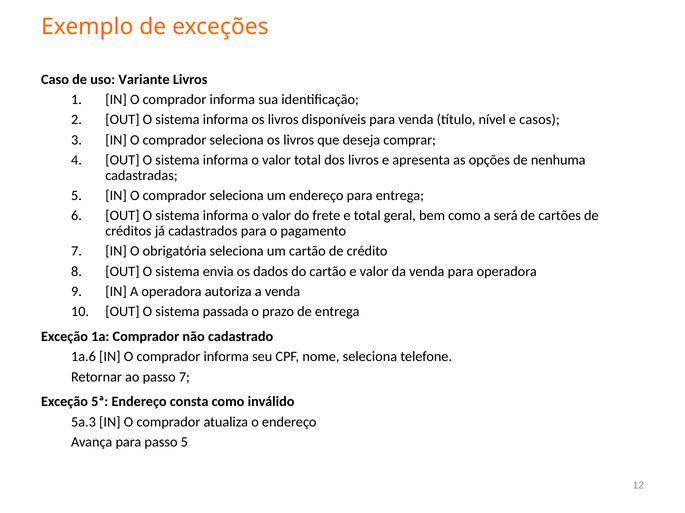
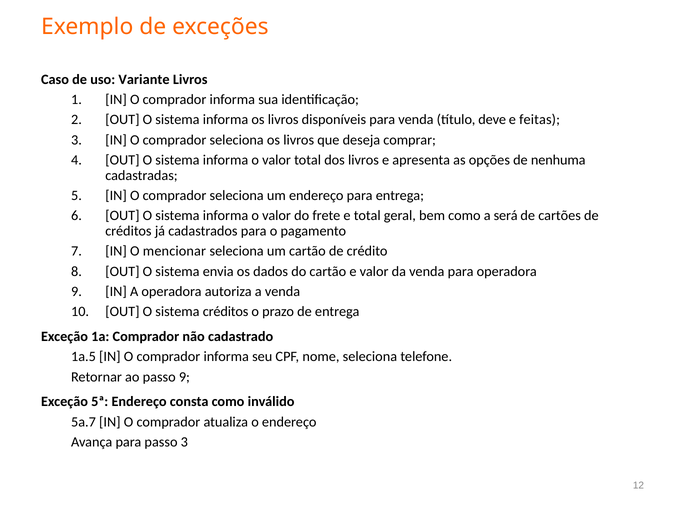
nível: nível -> deve
casos: casos -> feitas
obrigatória: obrigatória -> mencionar
sistema passada: passada -> créditos
1a.6: 1a.6 -> 1a.5
passo 7: 7 -> 9
5a.3: 5a.3 -> 5a.7
passo 5: 5 -> 3
